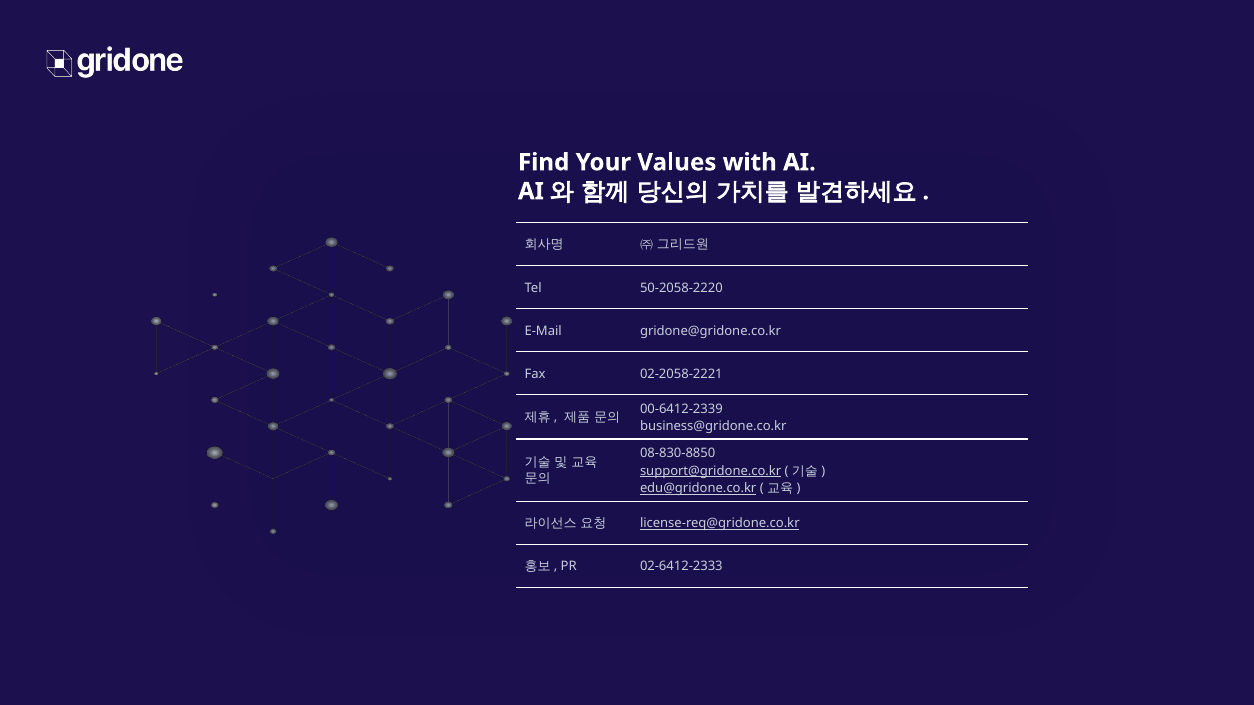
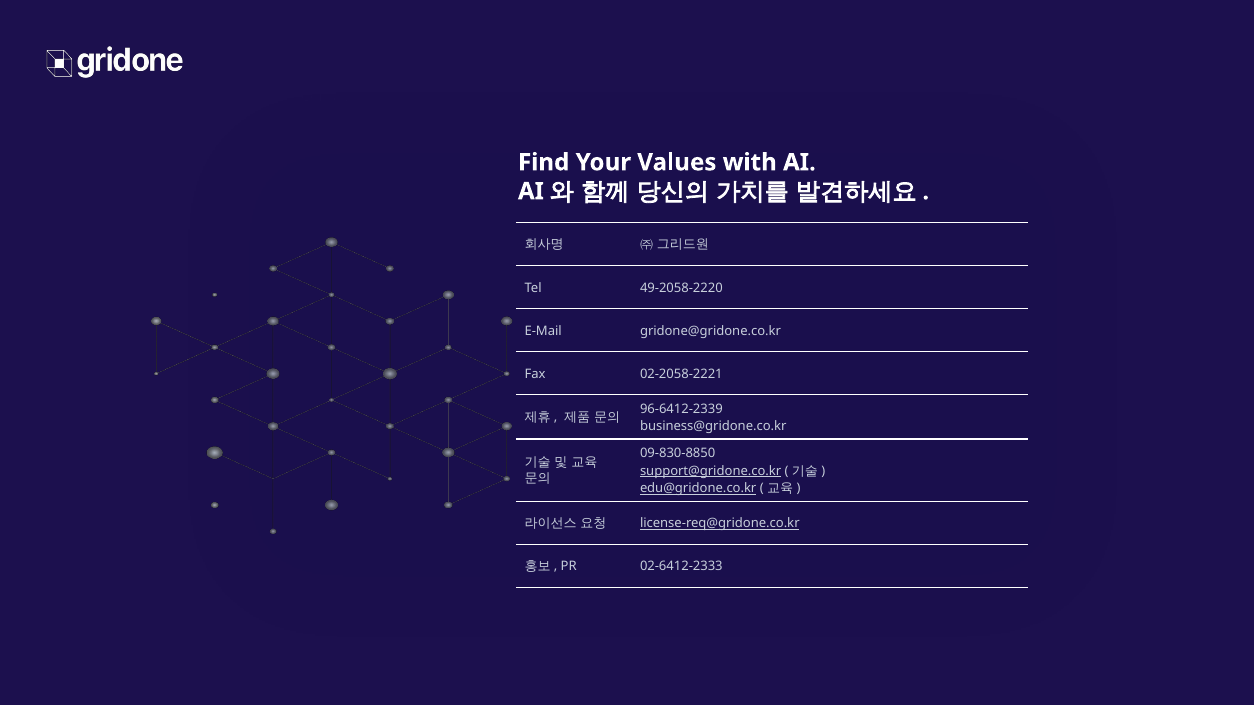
50-2058-2220: 50-2058-2220 -> 49-2058-2220
00-6412-2339: 00-6412-2339 -> 96-6412-2339
08-830-8850: 08-830-8850 -> 09-830-8850
